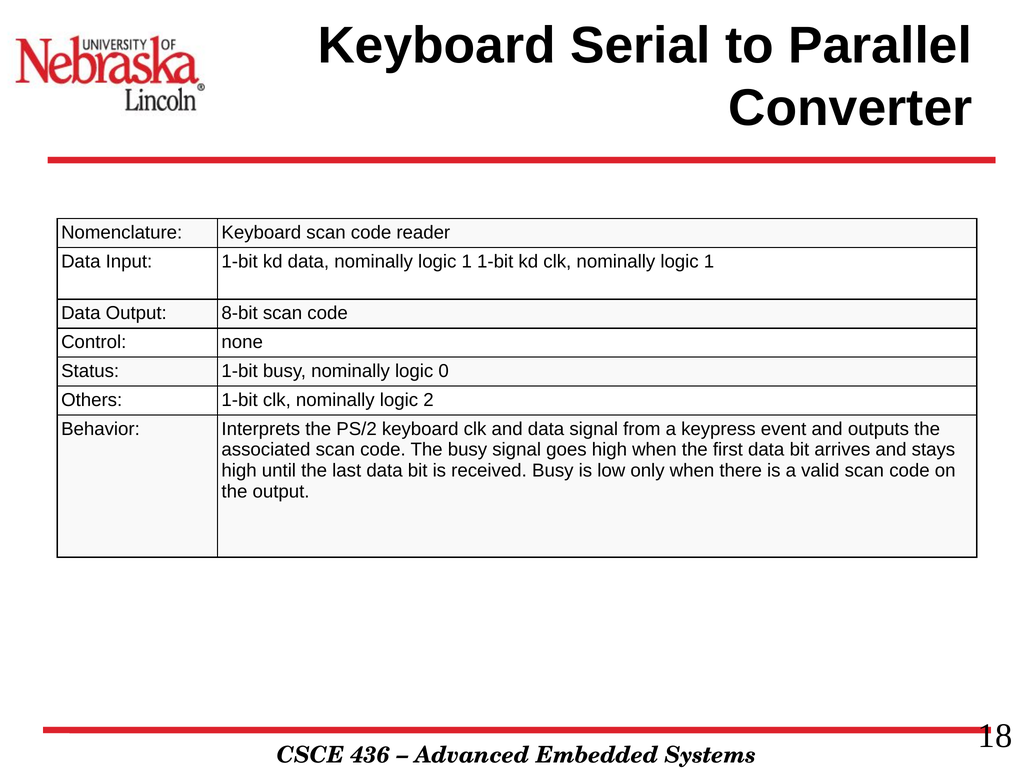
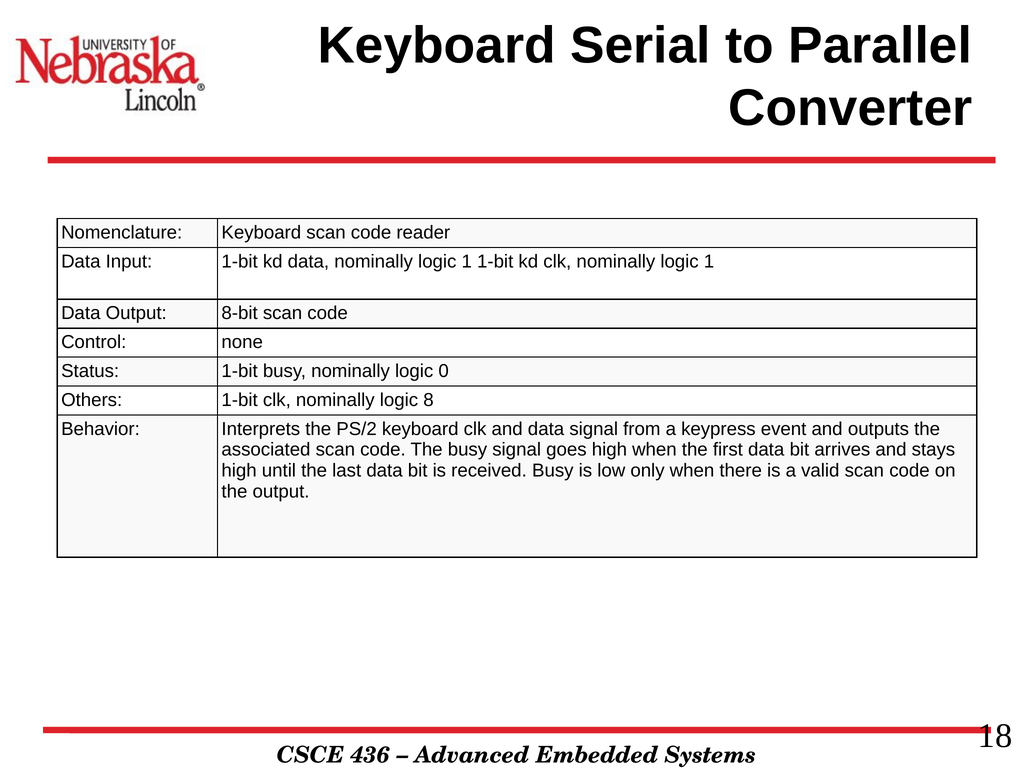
2: 2 -> 8
